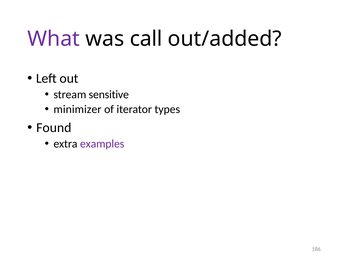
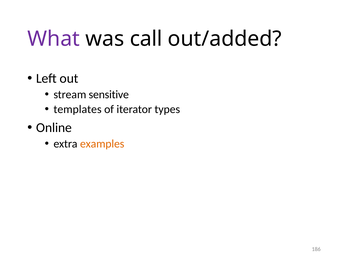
minimizer: minimizer -> templates
Found: Found -> Online
examples colour: purple -> orange
